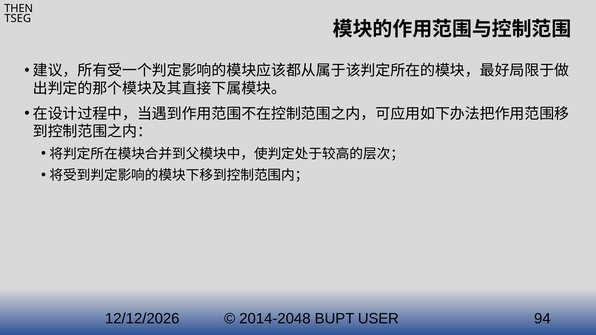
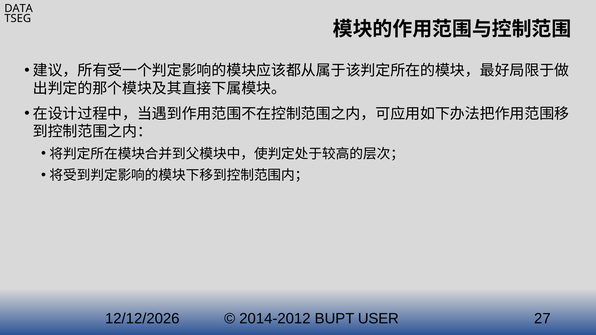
THEN: THEN -> DATA
2014-2048: 2014-2048 -> 2014-2012
94: 94 -> 27
